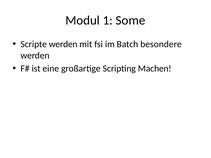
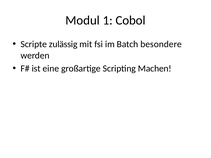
Some: Some -> Cobol
Scripte werden: werden -> zulässig
